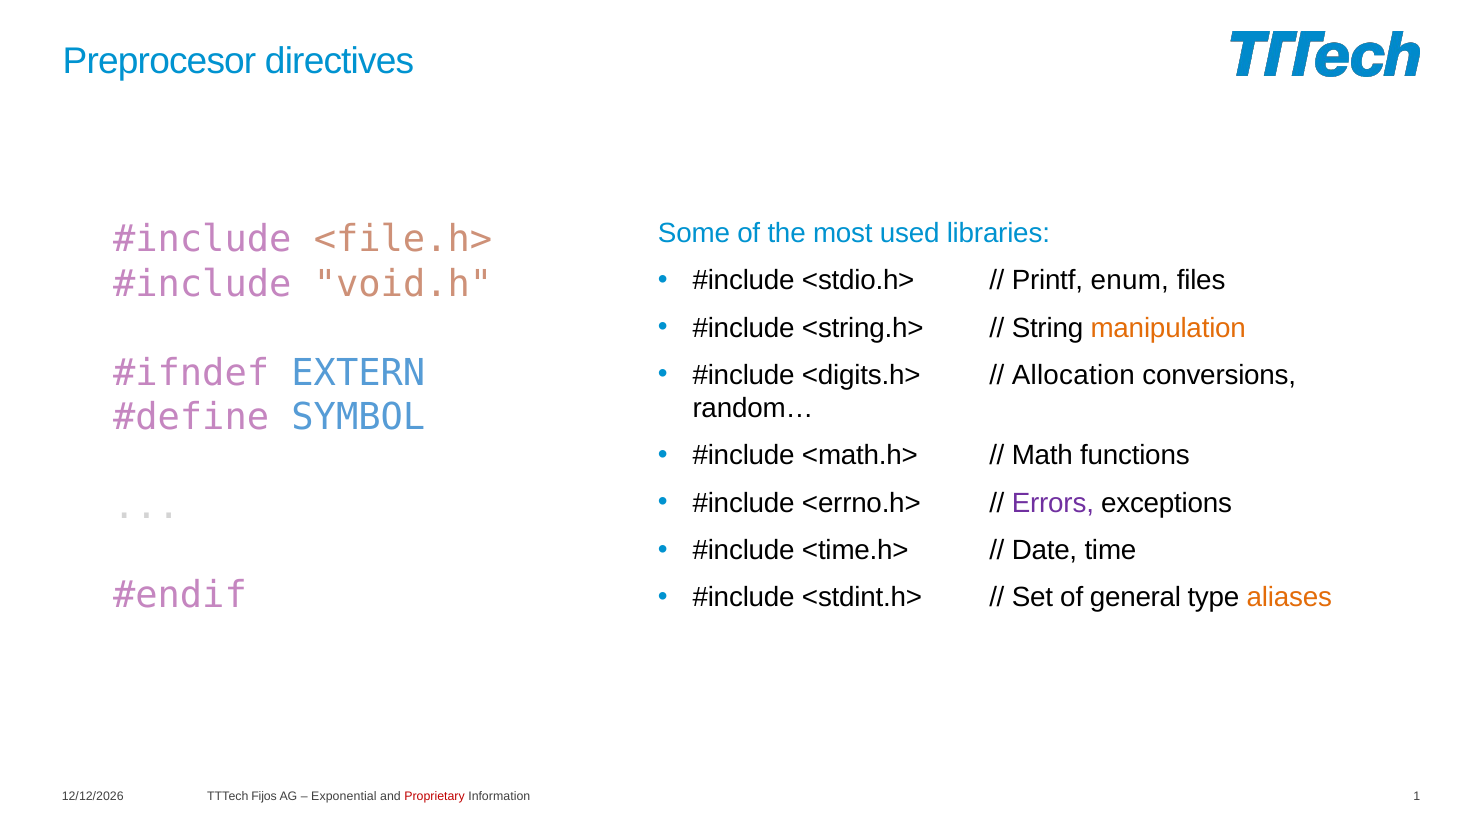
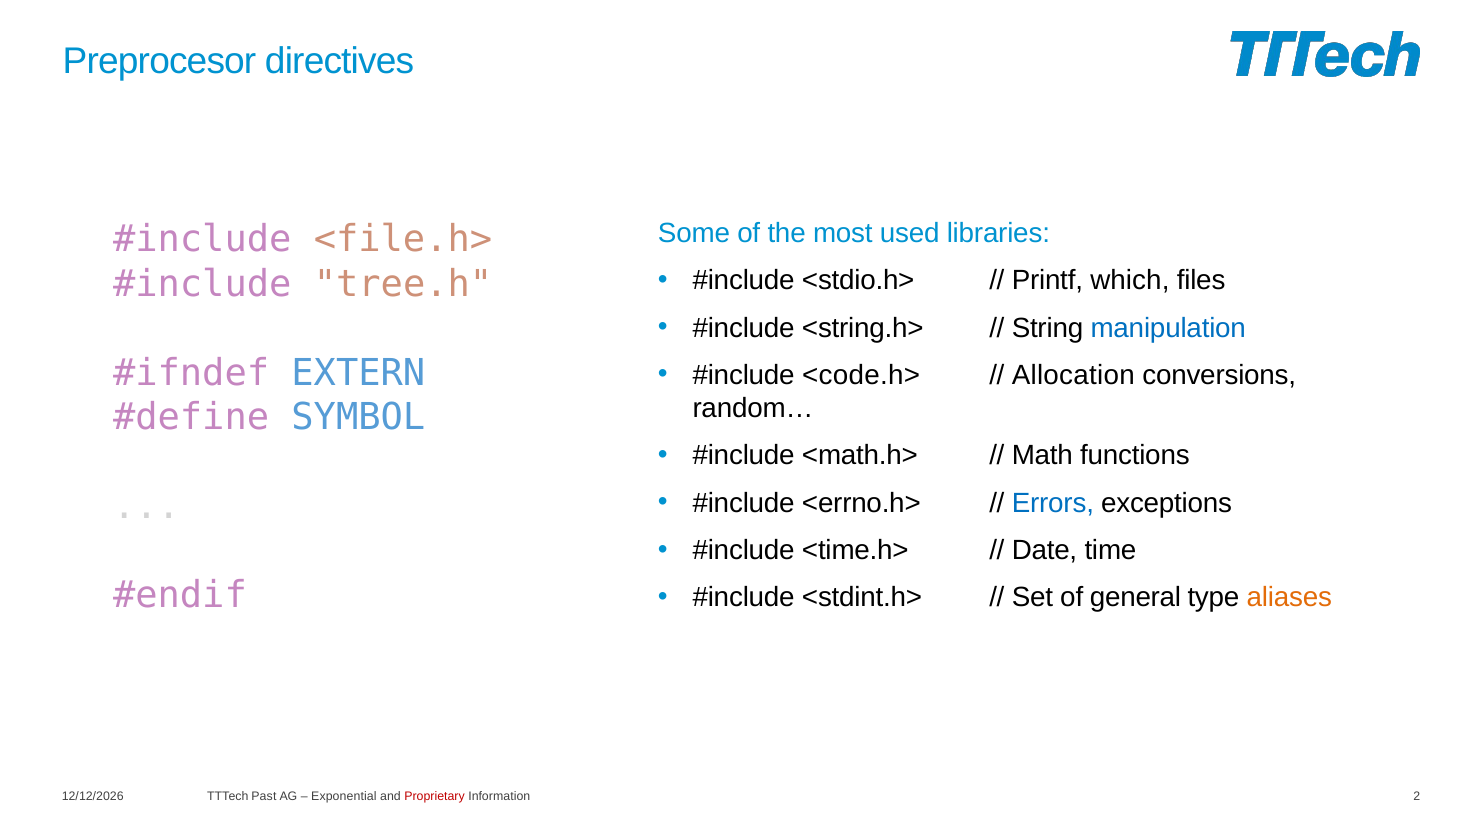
enum: enum -> which
void.h: void.h -> tree.h
manipulation colour: orange -> blue
<digits.h>: <digits.h> -> <code.h>
Errors colour: purple -> blue
Fijos: Fijos -> Past
1: 1 -> 2
